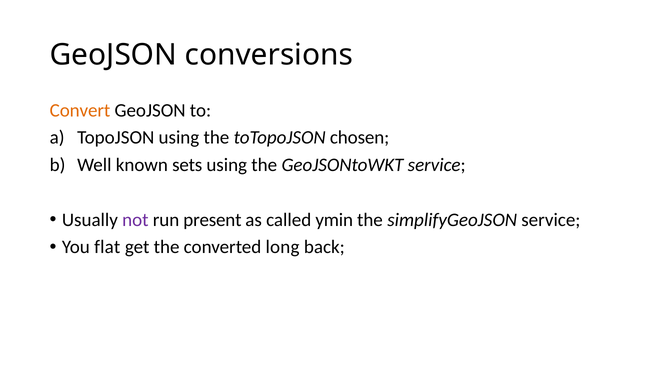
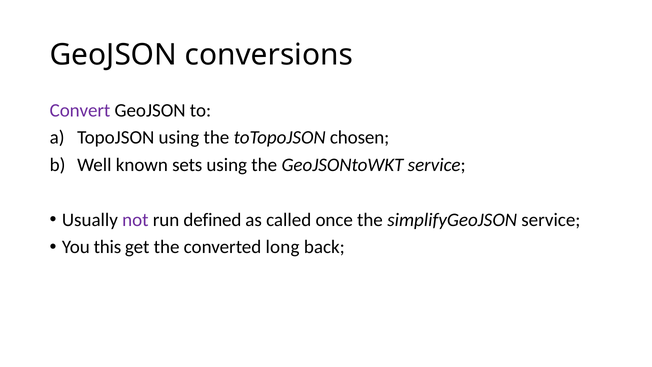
Convert colour: orange -> purple
present: present -> defined
ymin: ymin -> once
flat: flat -> this
